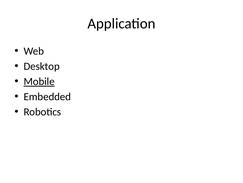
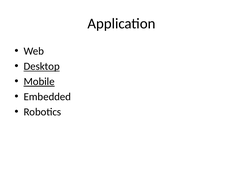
Desktop underline: none -> present
